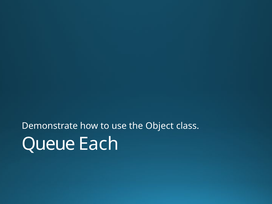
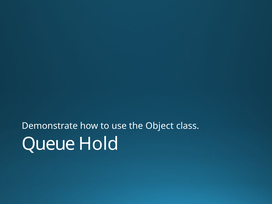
Each: Each -> Hold
